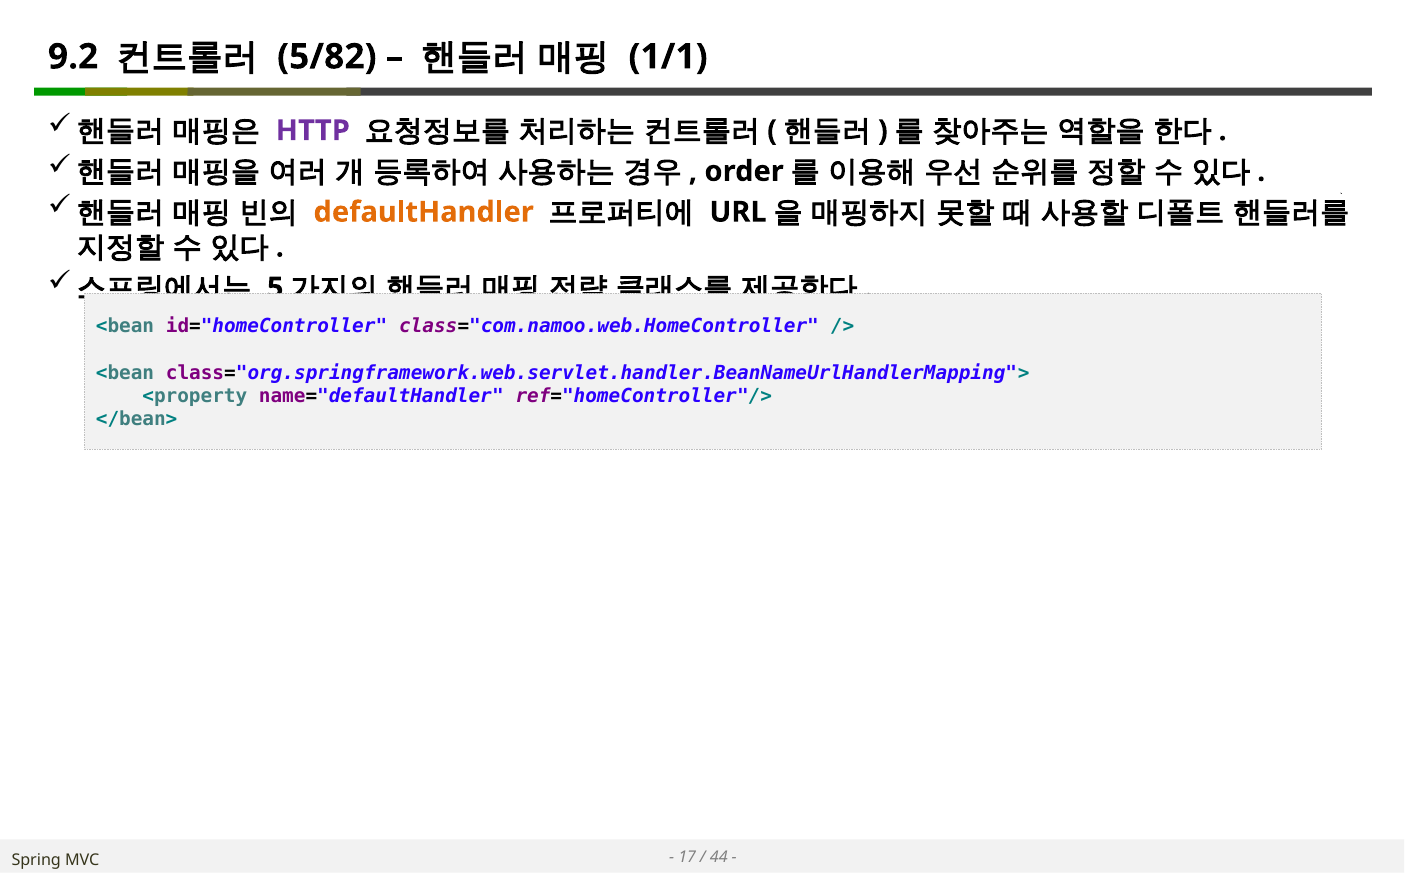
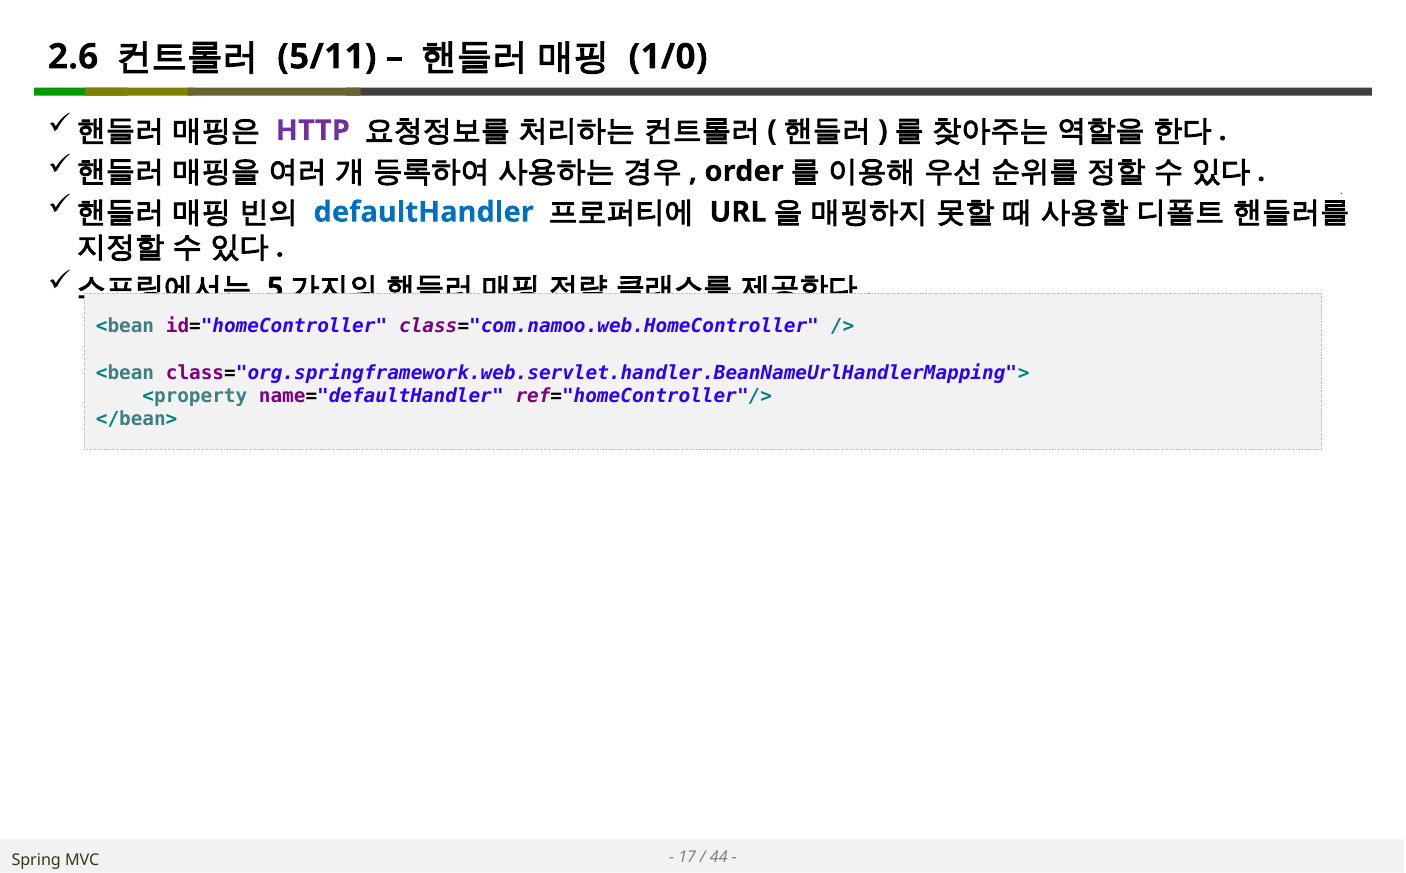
9.2: 9.2 -> 2.6
5/82: 5/82 -> 5/11
1/1: 1/1 -> 1/0
defaultHandler colour: orange -> blue
